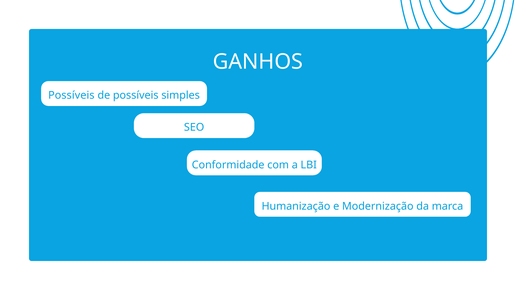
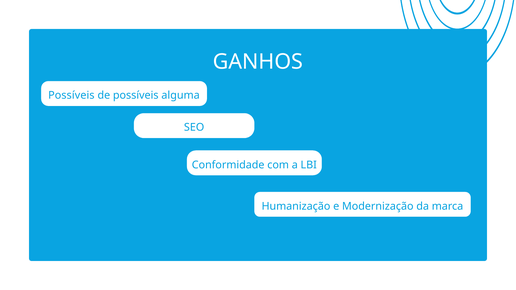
simples: simples -> alguma
